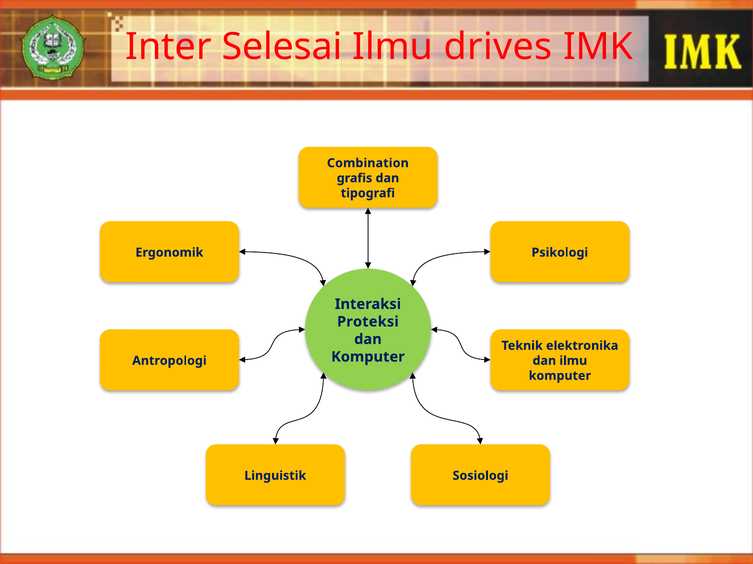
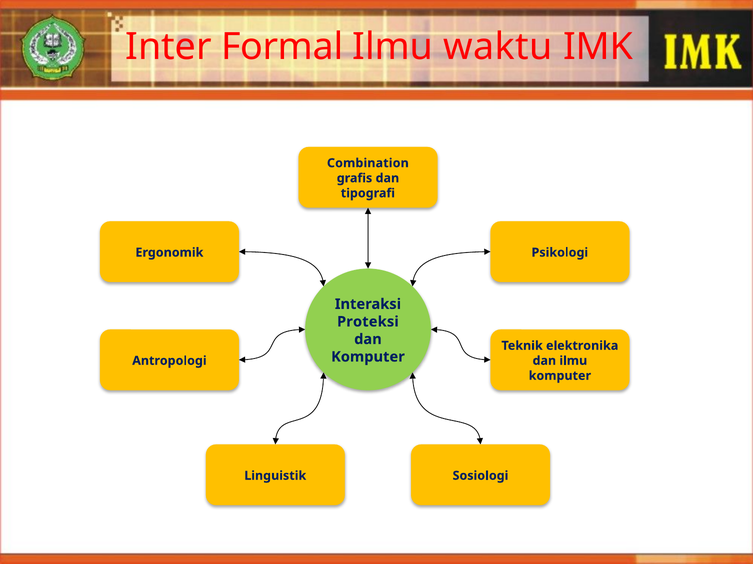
Selesai: Selesai -> Formal
drives: drives -> waktu
